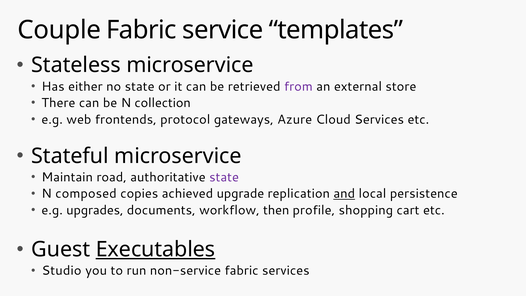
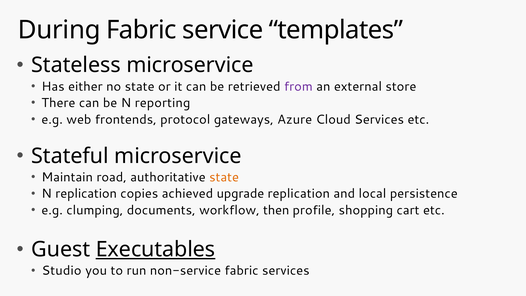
Couple: Couple -> During
collection: collection -> reporting
state at (224, 177) colour: purple -> orange
N composed: composed -> replication
and underline: present -> none
upgrades: upgrades -> clumping
